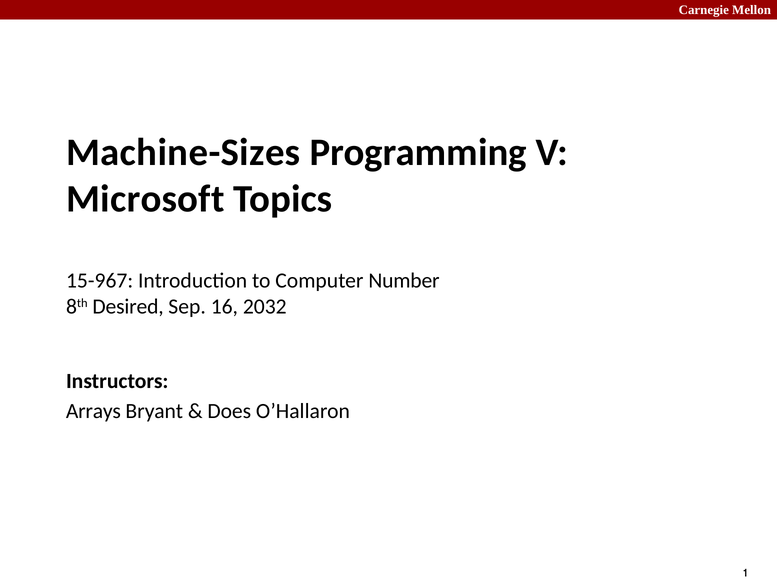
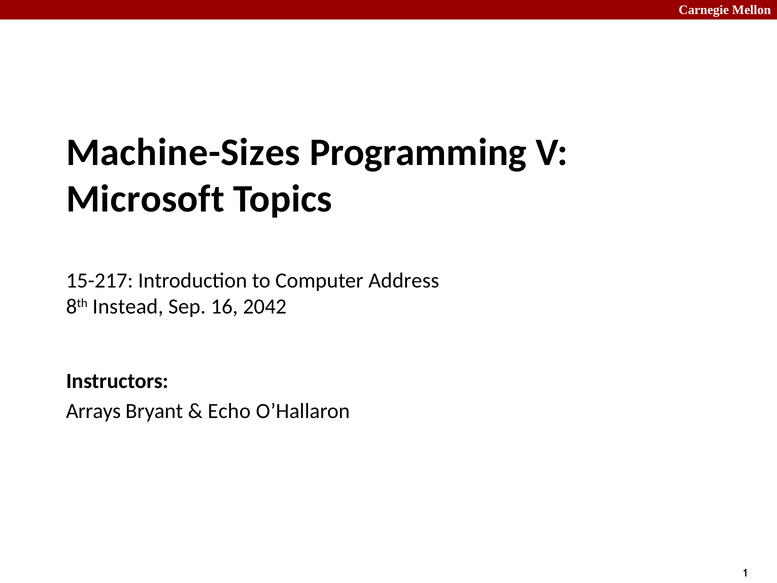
15-967: 15-967 -> 15-217
Number: Number -> Address
Desired: Desired -> Instead
2032: 2032 -> 2042
Does: Does -> Echo
